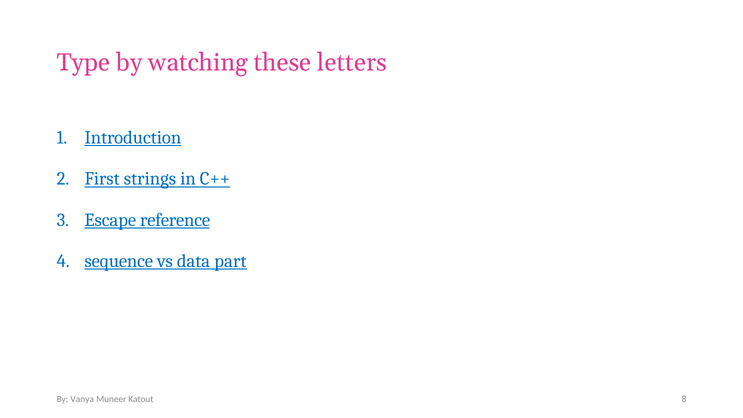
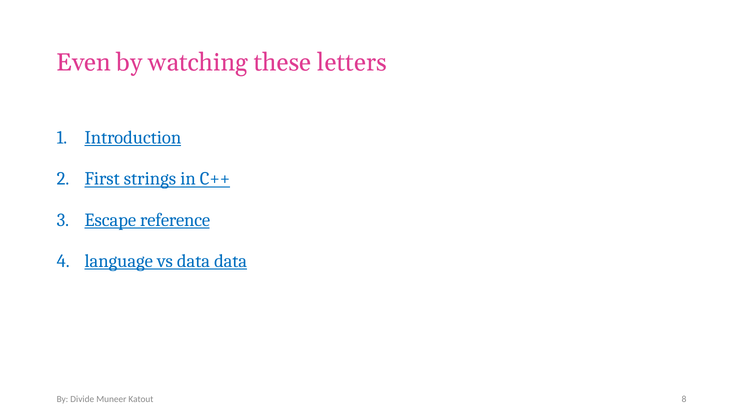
Type: Type -> Even
sequence: sequence -> language
data part: part -> data
Vanya: Vanya -> Divide
